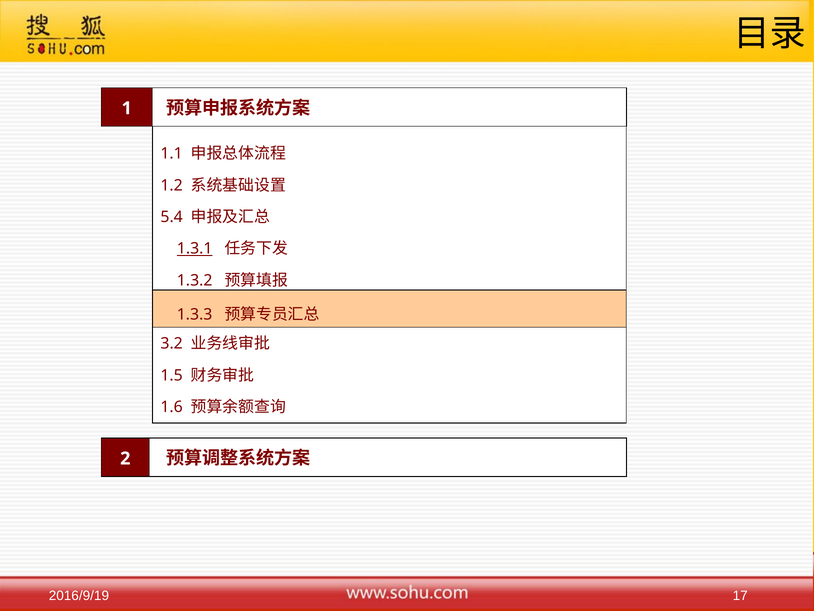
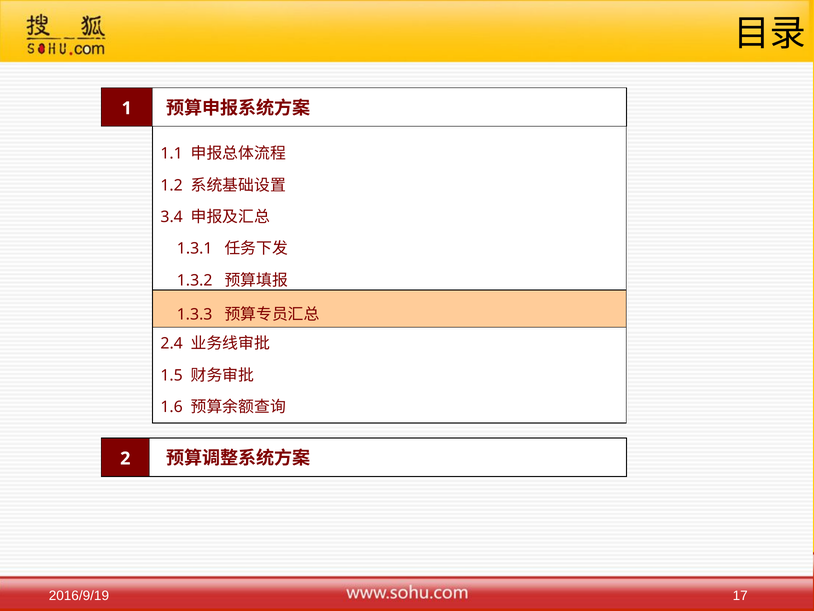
5.4: 5.4 -> 3.4
1.3.1 underline: present -> none
3.2: 3.2 -> 2.4
